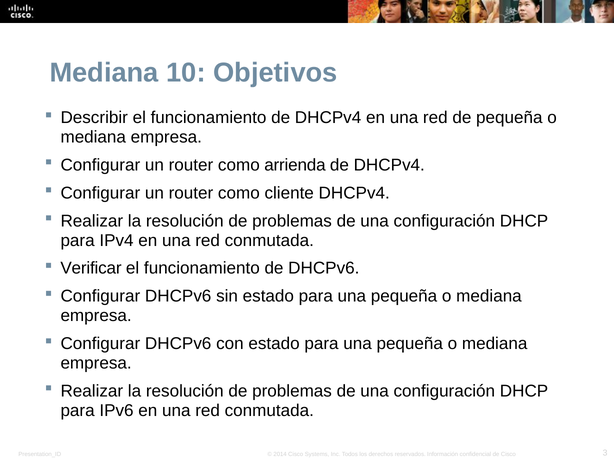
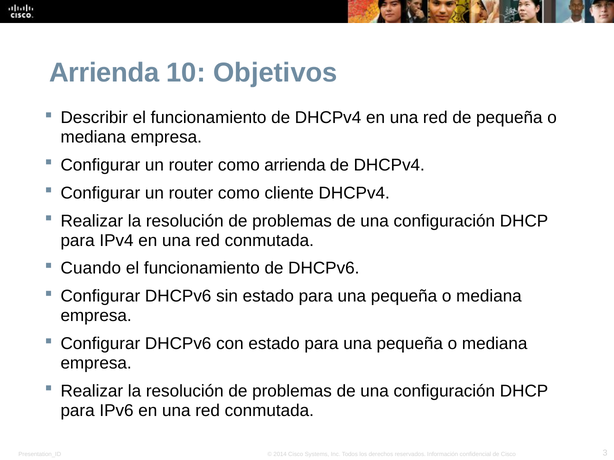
Mediana at (104, 73): Mediana -> Arrienda
Verificar: Verificar -> Cuando
